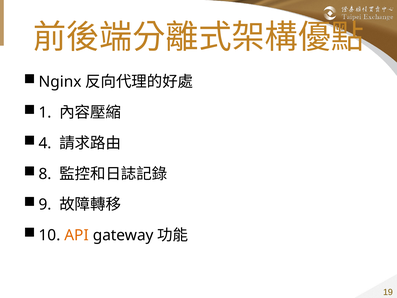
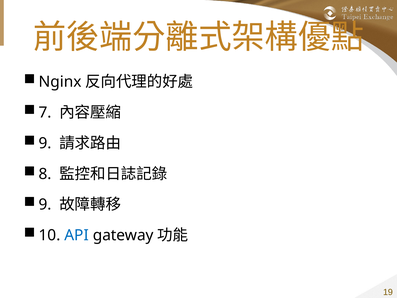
1: 1 -> 7
4 at (45, 143): 4 -> 9
API colour: orange -> blue
